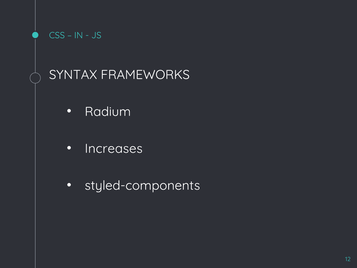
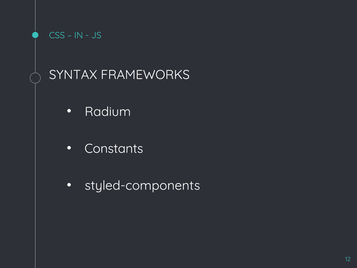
Increases: Increases -> Constants
